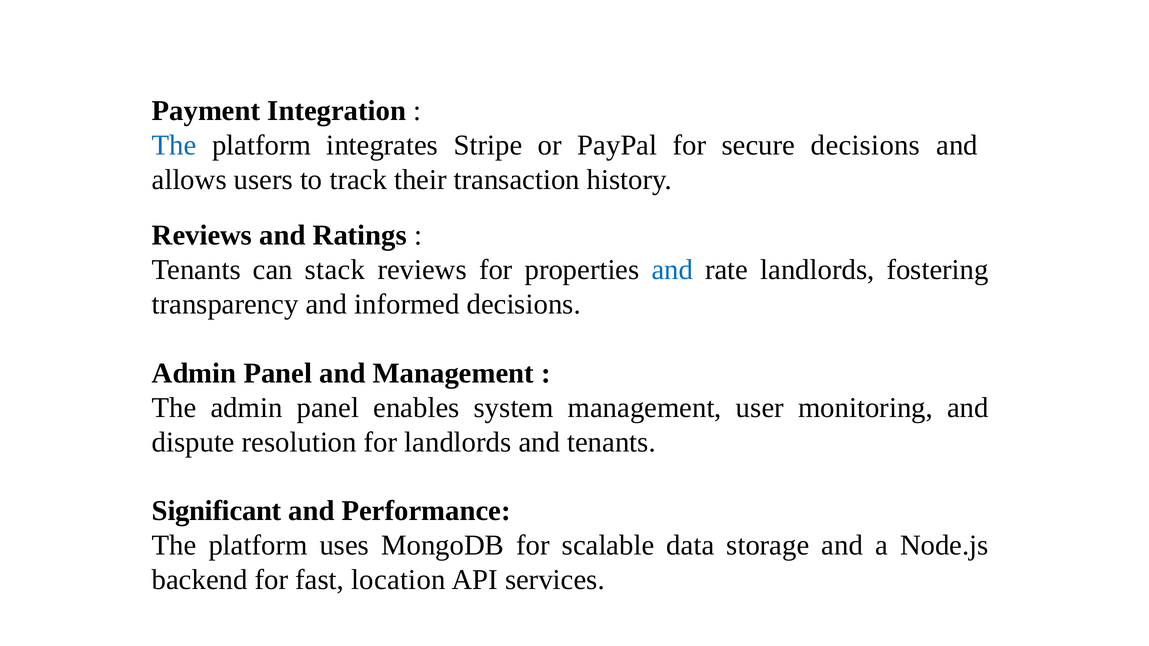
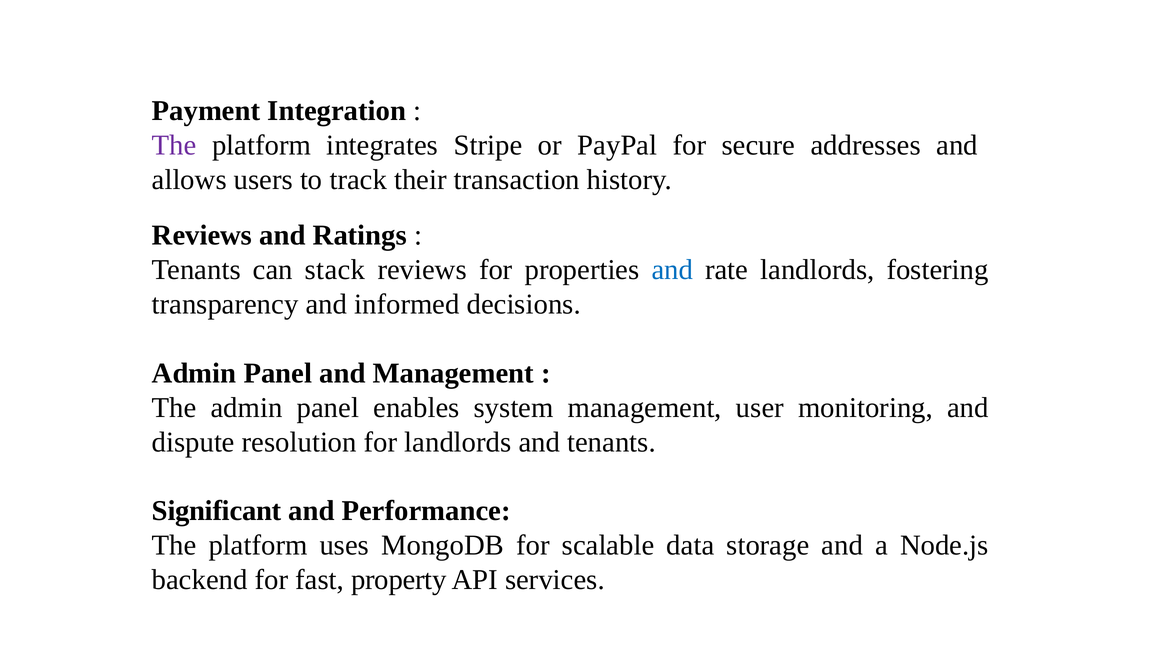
The at (174, 145) colour: blue -> purple
secure decisions: decisions -> addresses
location: location -> property
